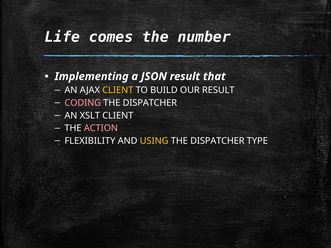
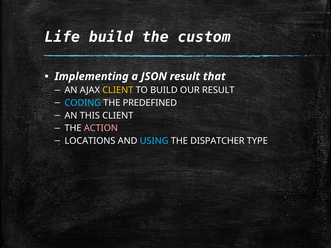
Life comes: comes -> build
number: number -> custom
CODING colour: pink -> light blue
DISPATCHER at (150, 103): DISPATCHER -> PREDEFINED
XSLT: XSLT -> THIS
FLEXIBILITY: FLEXIBILITY -> LOCATIONS
USING colour: yellow -> light blue
